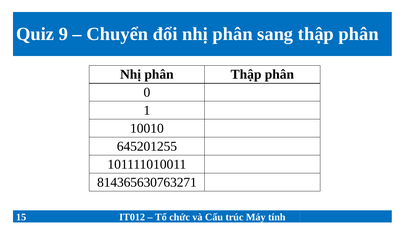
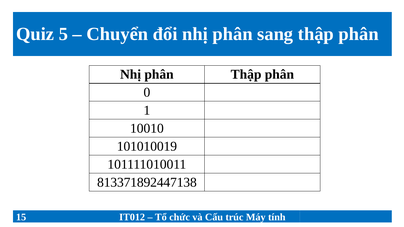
9: 9 -> 5
645201255: 645201255 -> 101010019
814365630763271: 814365630763271 -> 813371892447138
